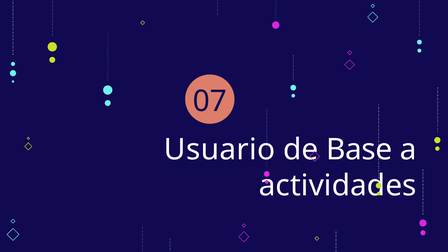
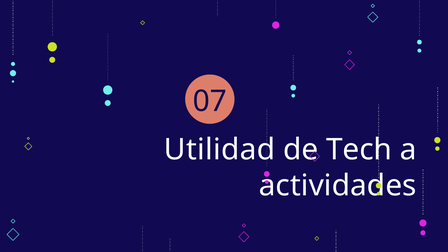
Usuario: Usuario -> Utilidad
Base: Base -> Tech
